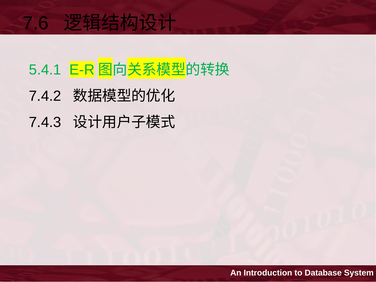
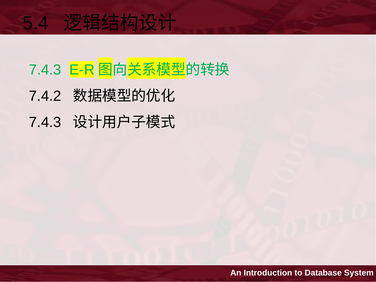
7.6: 7.6 -> 5.4
5.4.1 at (45, 70): 5.4.1 -> 7.4.3
